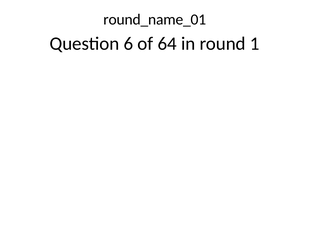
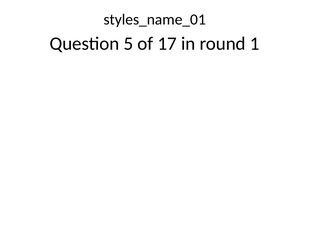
round_name_01: round_name_01 -> styles_name_01
6: 6 -> 5
64: 64 -> 17
